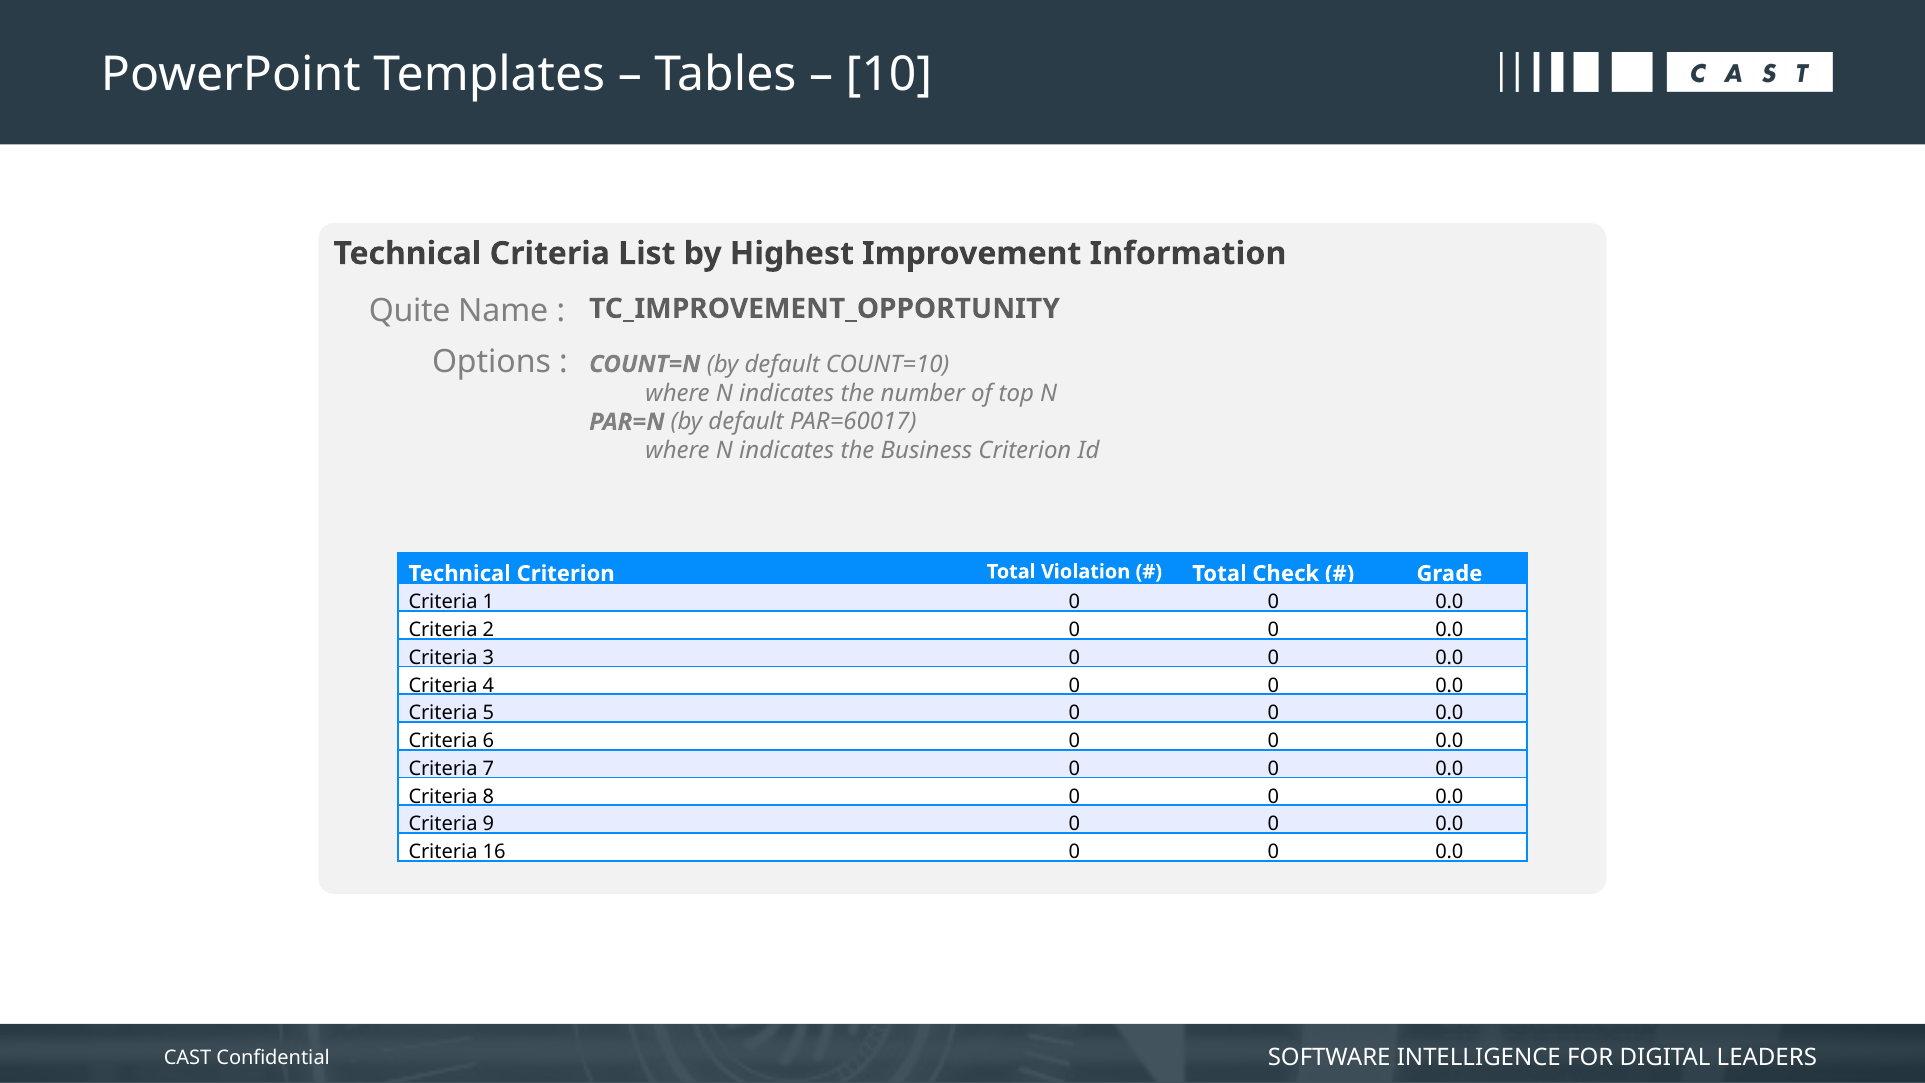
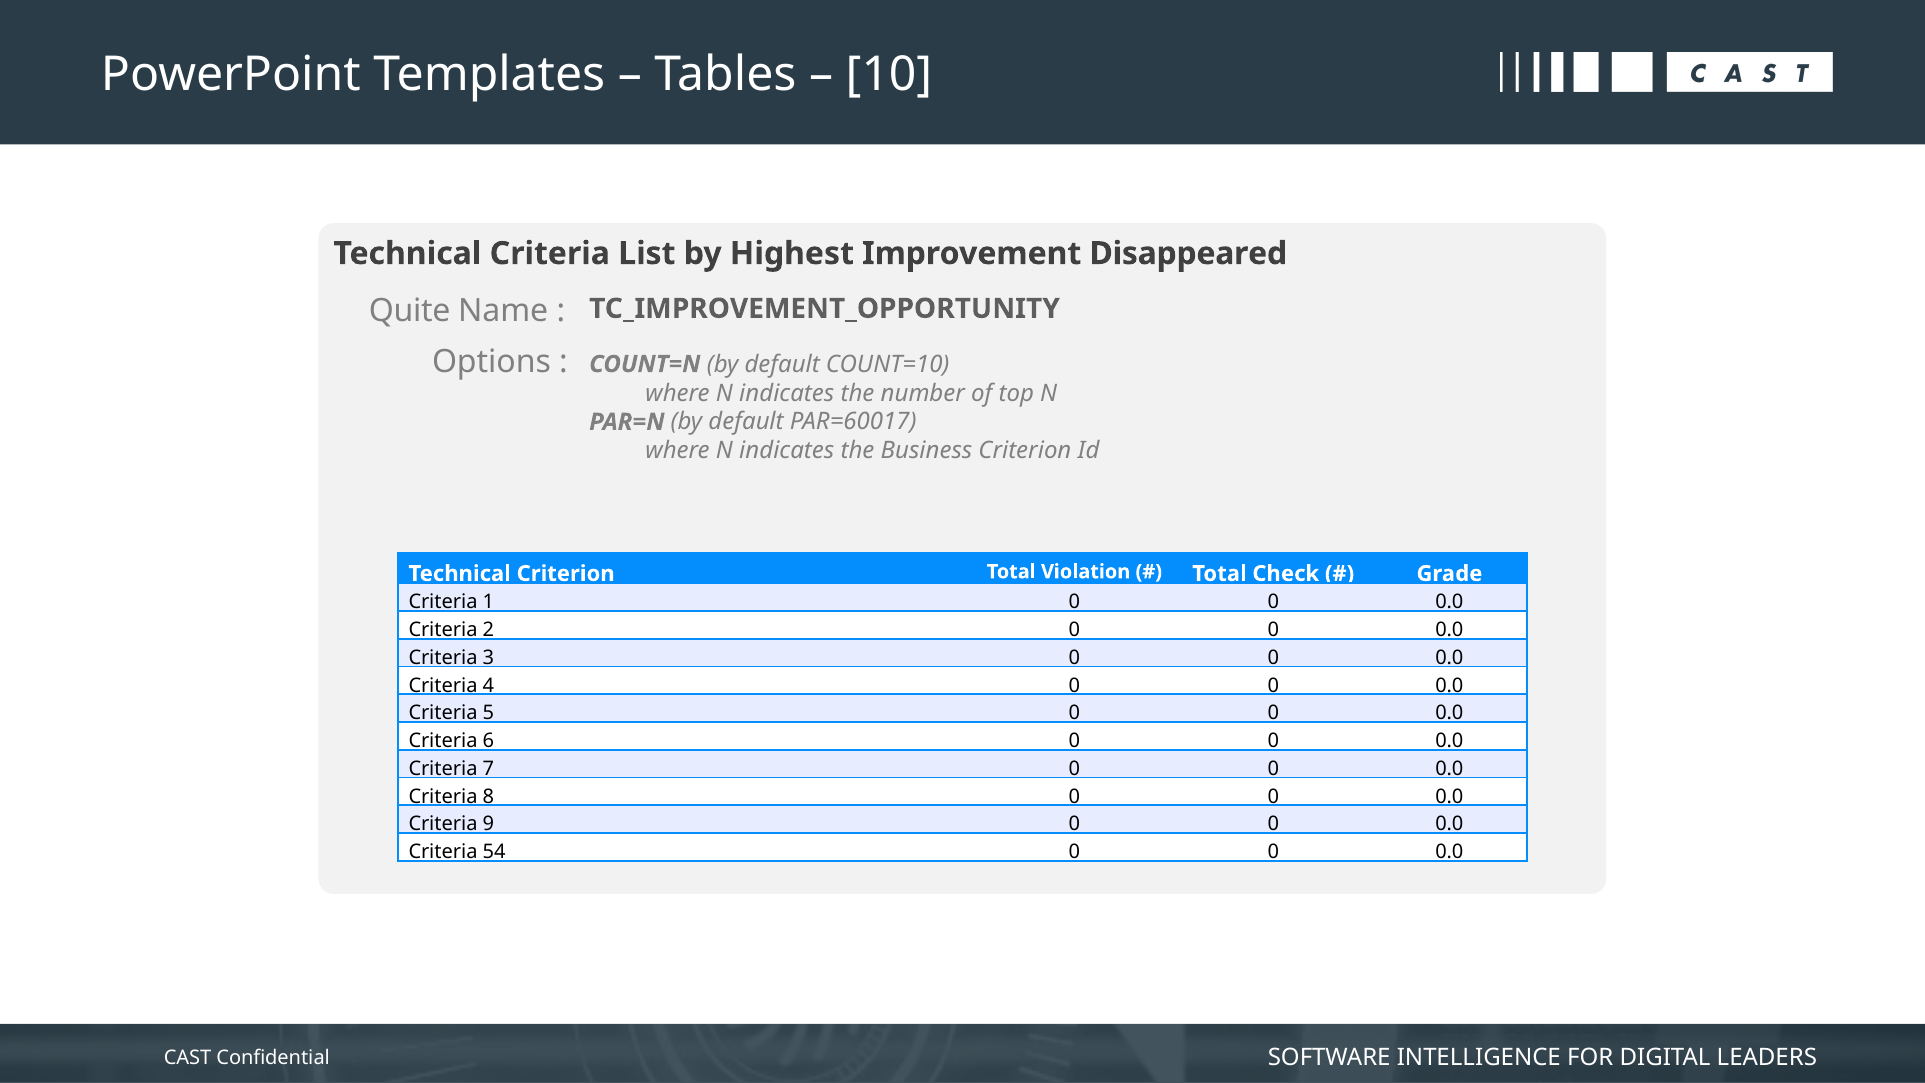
Information: Information -> Disappeared
16: 16 -> 54
